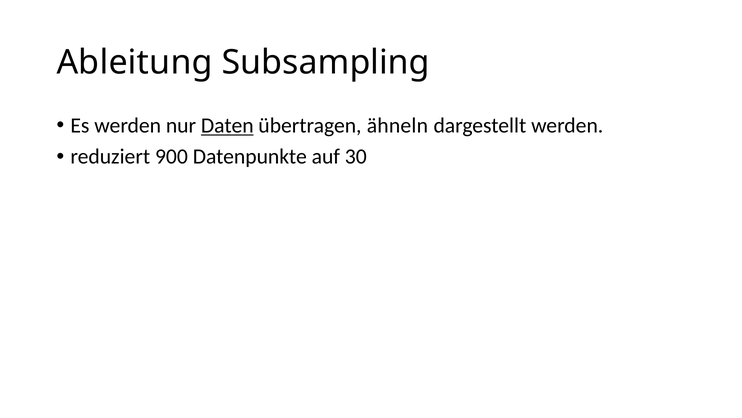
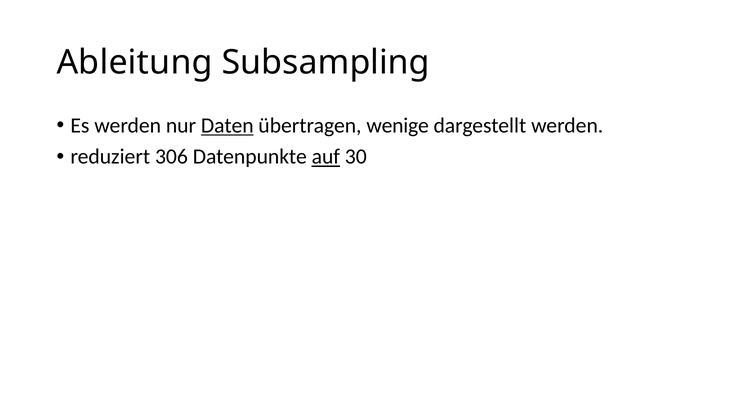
ähneln: ähneln -> wenige
900: 900 -> 306
auf underline: none -> present
